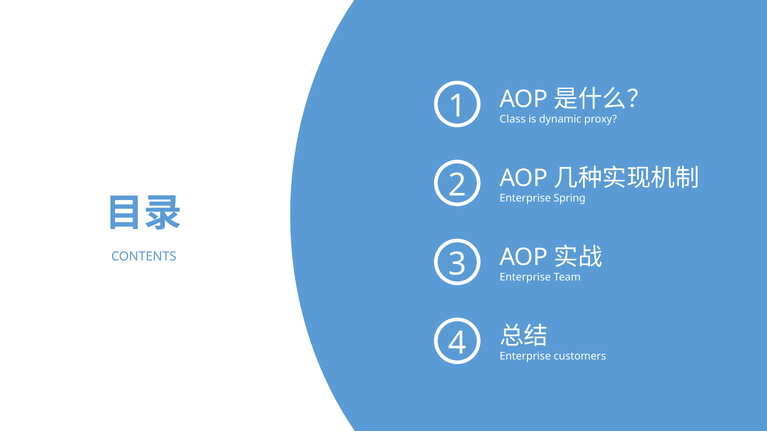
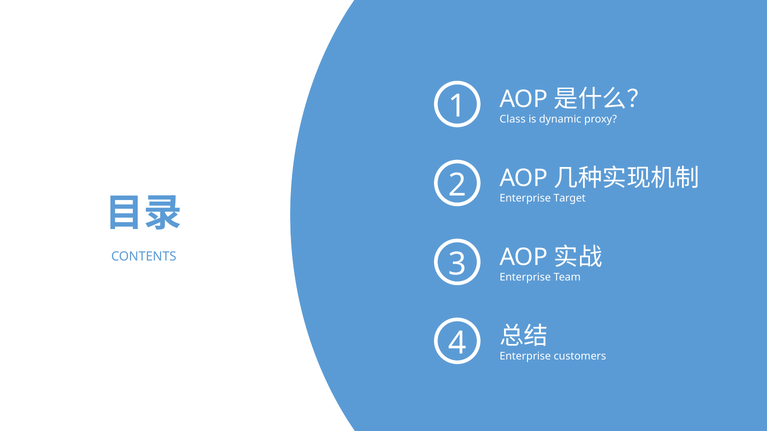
Spring: Spring -> Target
